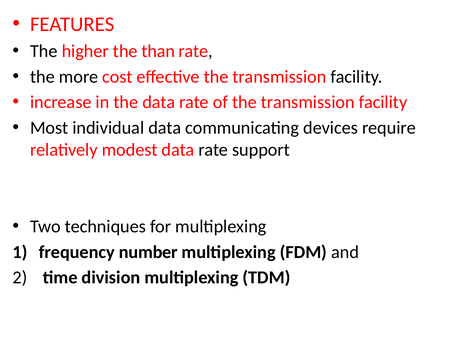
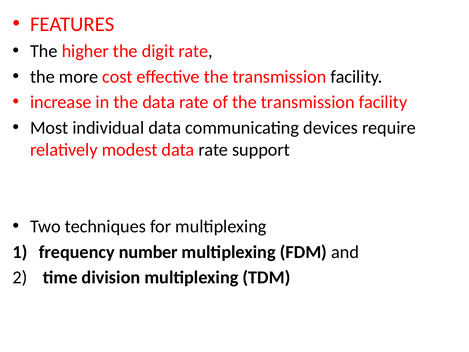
than: than -> digit
